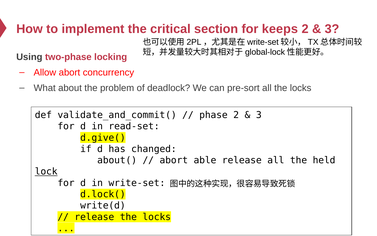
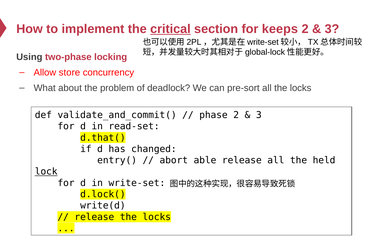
critical underline: none -> present
Allow abort: abort -> store
d.give(: d.give( -> d.that(
about(: about( -> entry(
